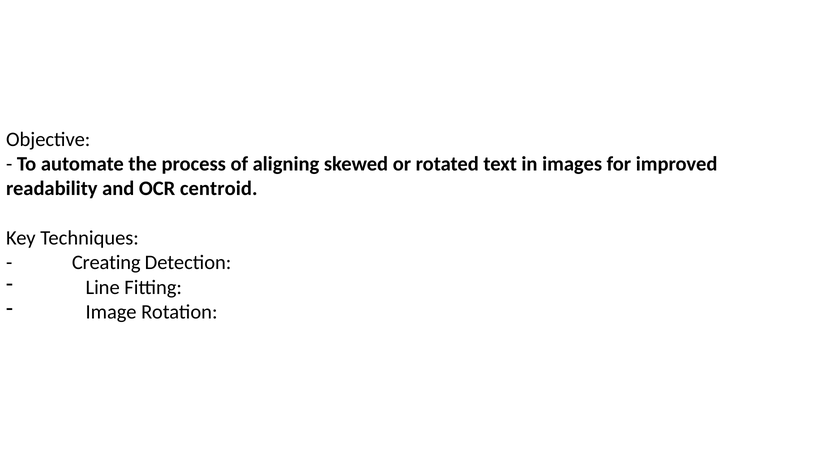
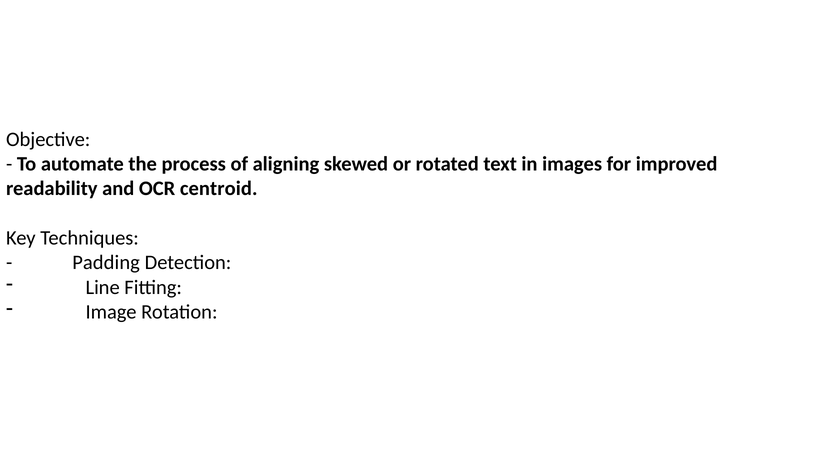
Creating: Creating -> Padding
